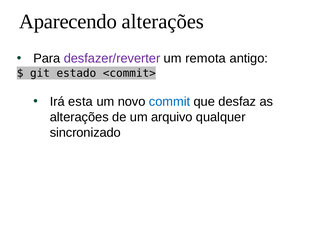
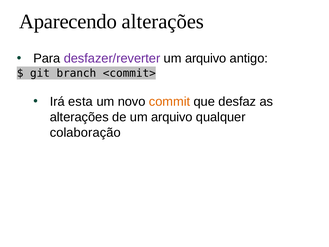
remota at (206, 58): remota -> arquivo
estado: estado -> branch
commit colour: blue -> orange
sincronizado: sincronizado -> colaboração
